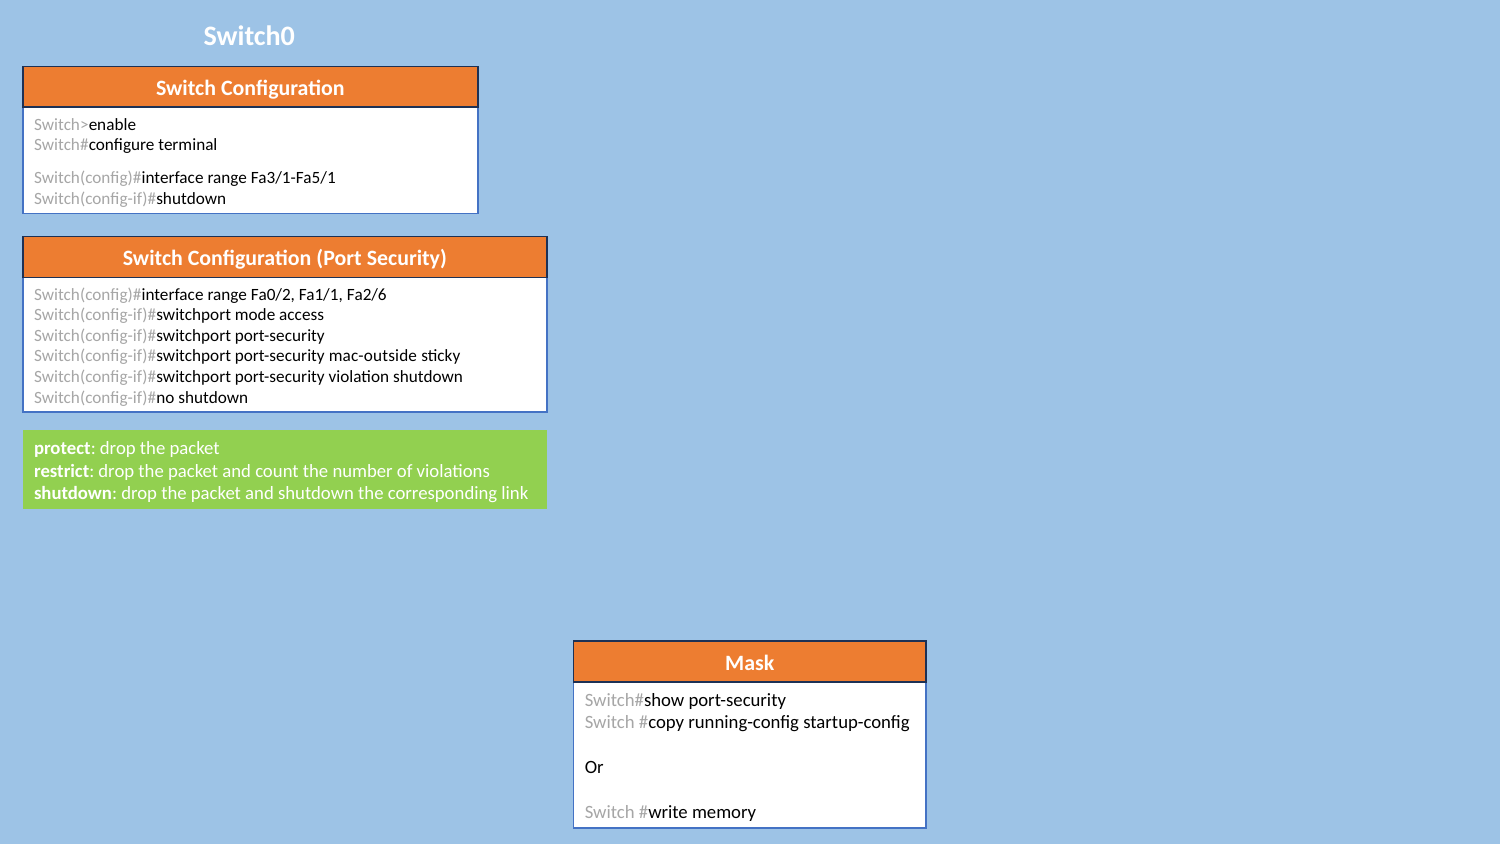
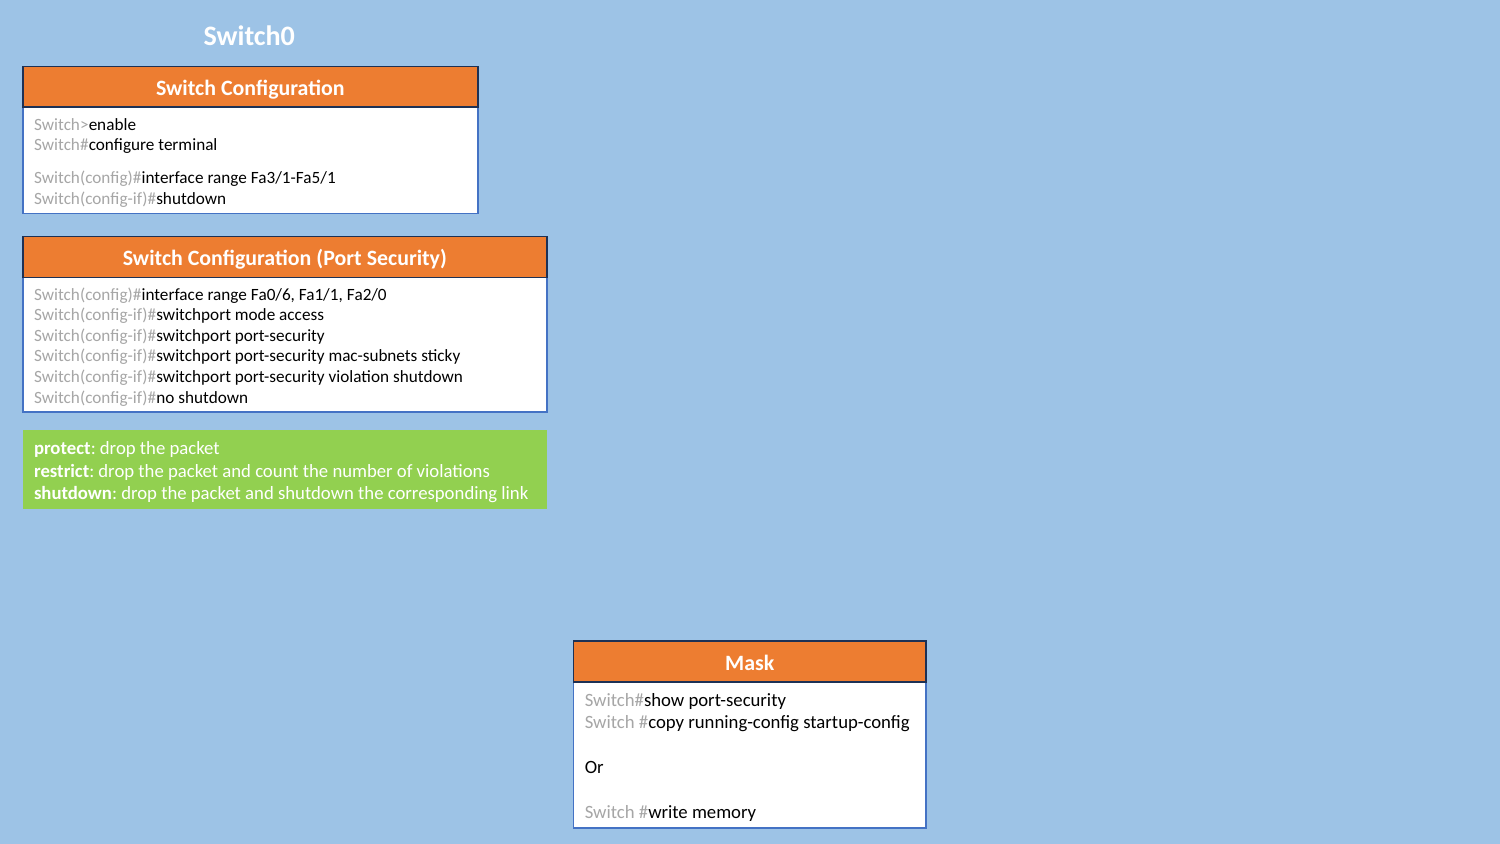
Fa0/2: Fa0/2 -> Fa0/6
Fa2/6: Fa2/6 -> Fa2/0
mac-outside: mac-outside -> mac-subnets
